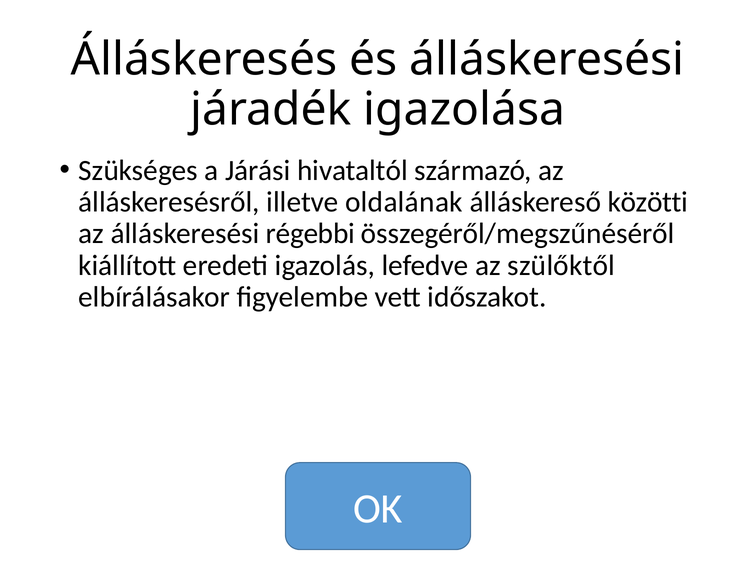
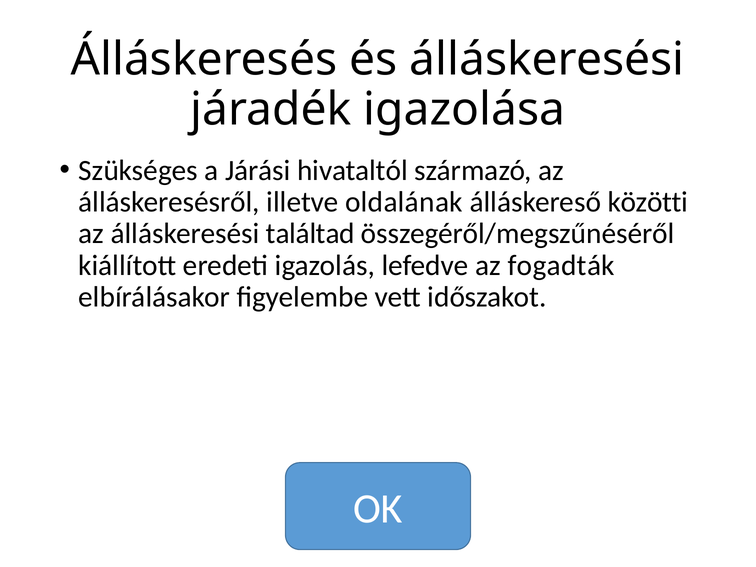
régebbi: régebbi -> találtad
szülőktől: szülőktől -> fogadták
